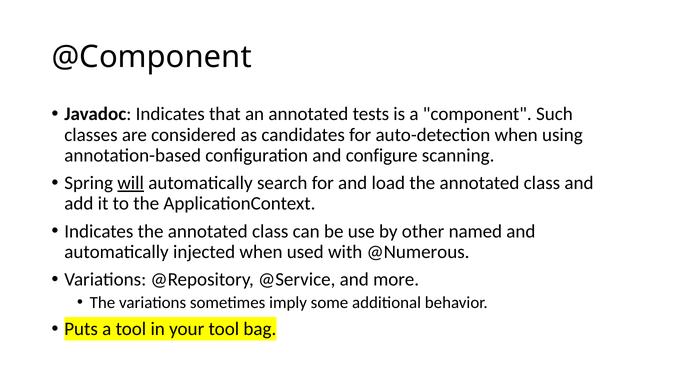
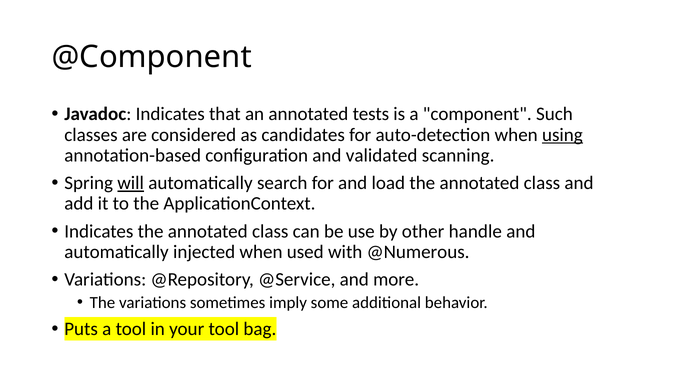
using underline: none -> present
configure: configure -> validated
named: named -> handle
